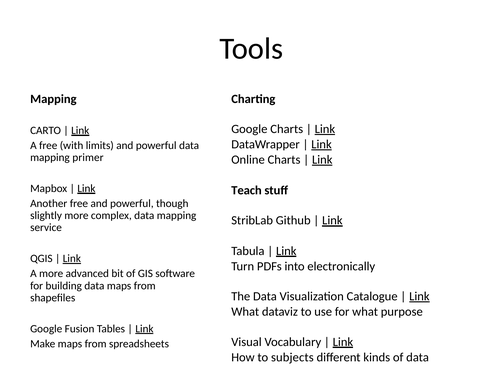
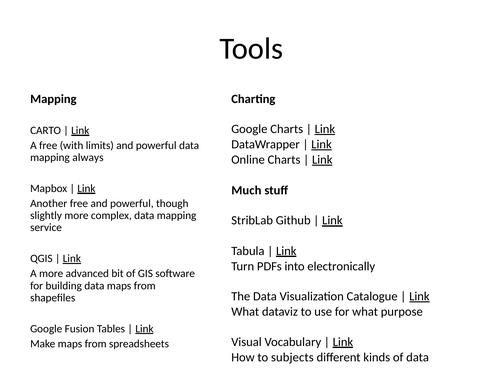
primer: primer -> always
Teach: Teach -> Much
